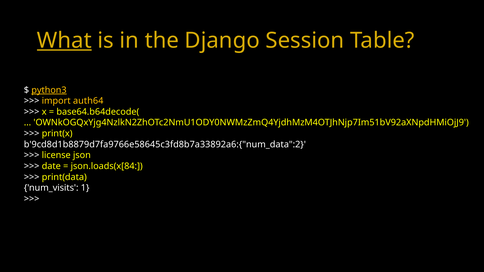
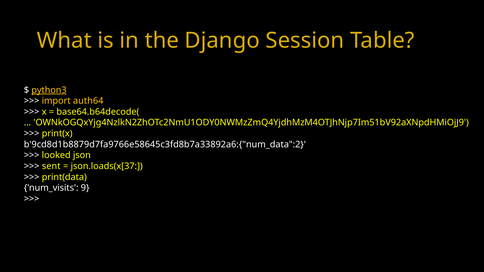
What underline: present -> none
license: license -> looked
date: date -> sent
json.loads(x[84: json.loads(x[84 -> json.loads(x[37
1: 1 -> 9
